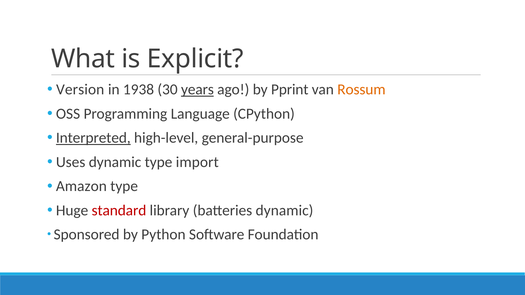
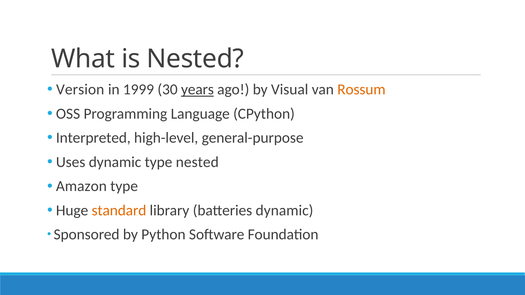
is Explicit: Explicit -> Nested
1938: 1938 -> 1999
Pprint: Pprint -> Visual
Interpreted underline: present -> none
type import: import -> nested
standard colour: red -> orange
